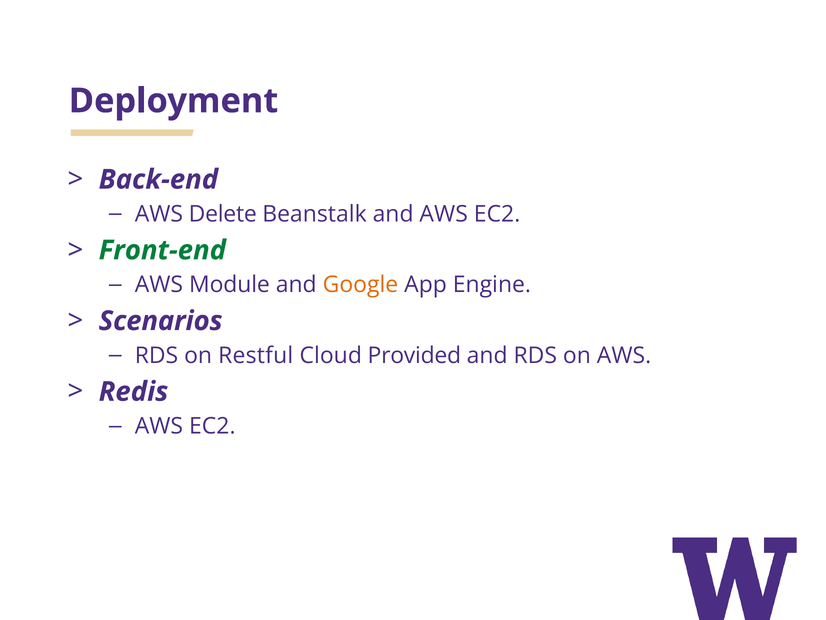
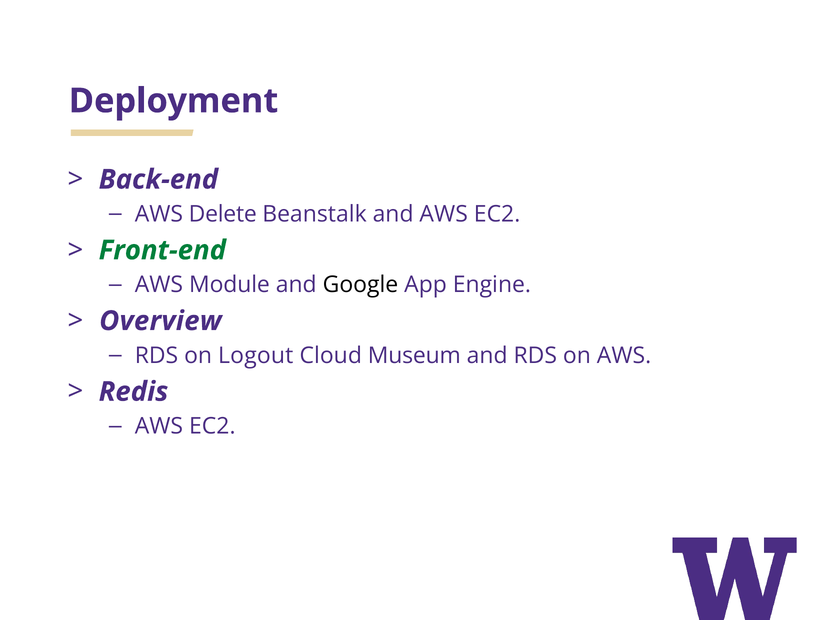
Google colour: orange -> black
Scenarios: Scenarios -> Overview
Restful: Restful -> Logout
Provided: Provided -> Museum
